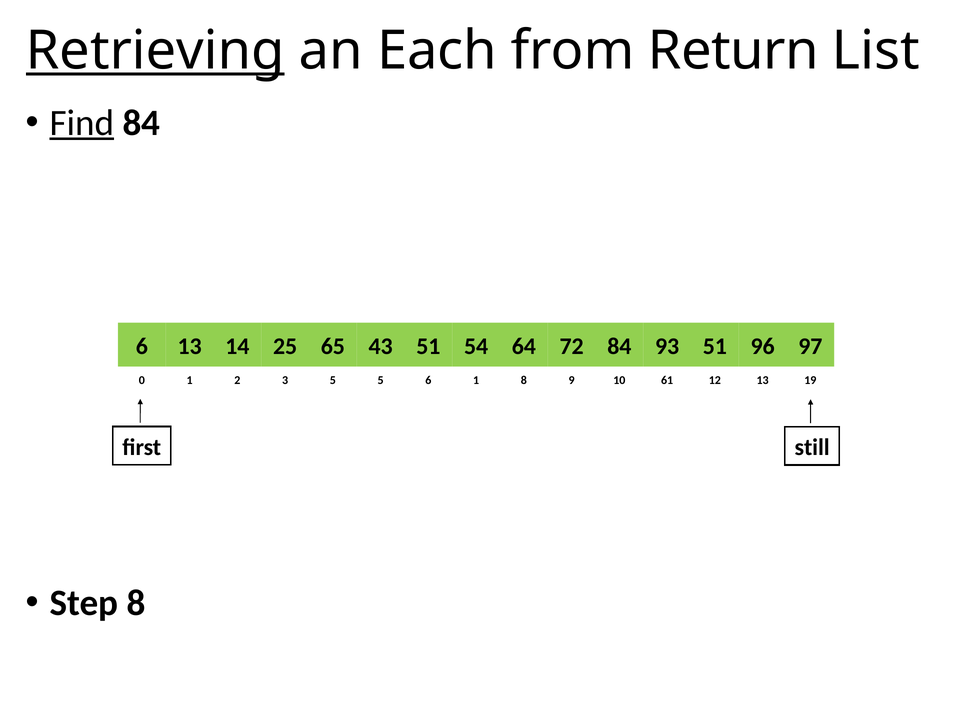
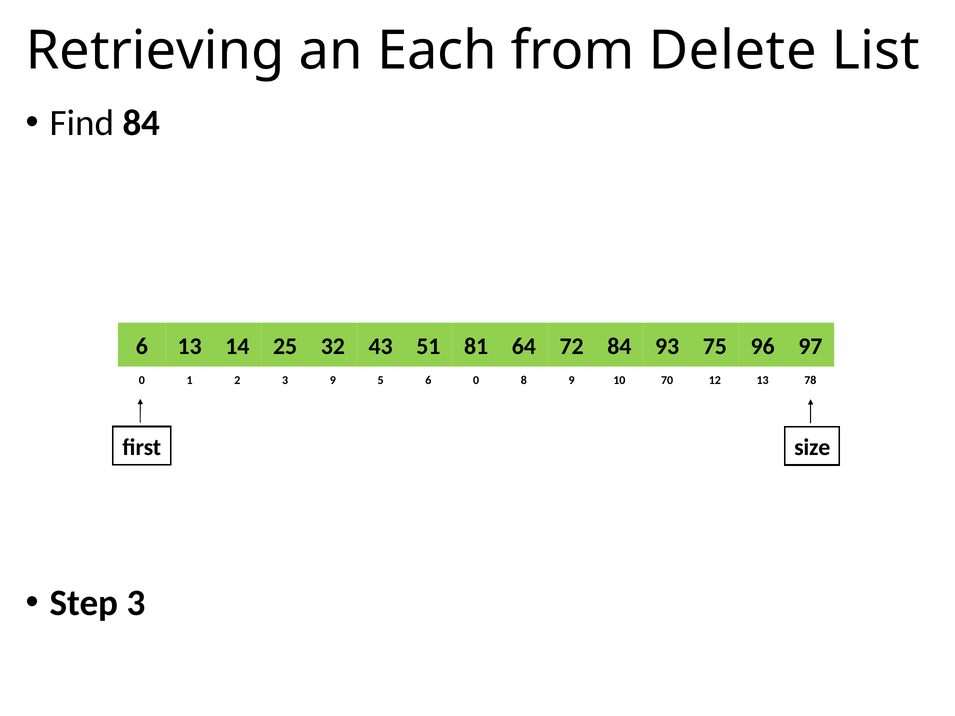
Retrieving underline: present -> none
Return: Return -> Delete
Find underline: present -> none
65: 65 -> 32
54: 54 -> 81
93 51: 51 -> 75
3 5: 5 -> 9
5 1: 1 -> 0
61: 61 -> 70
19: 19 -> 78
still: still -> size
Step 8: 8 -> 3
